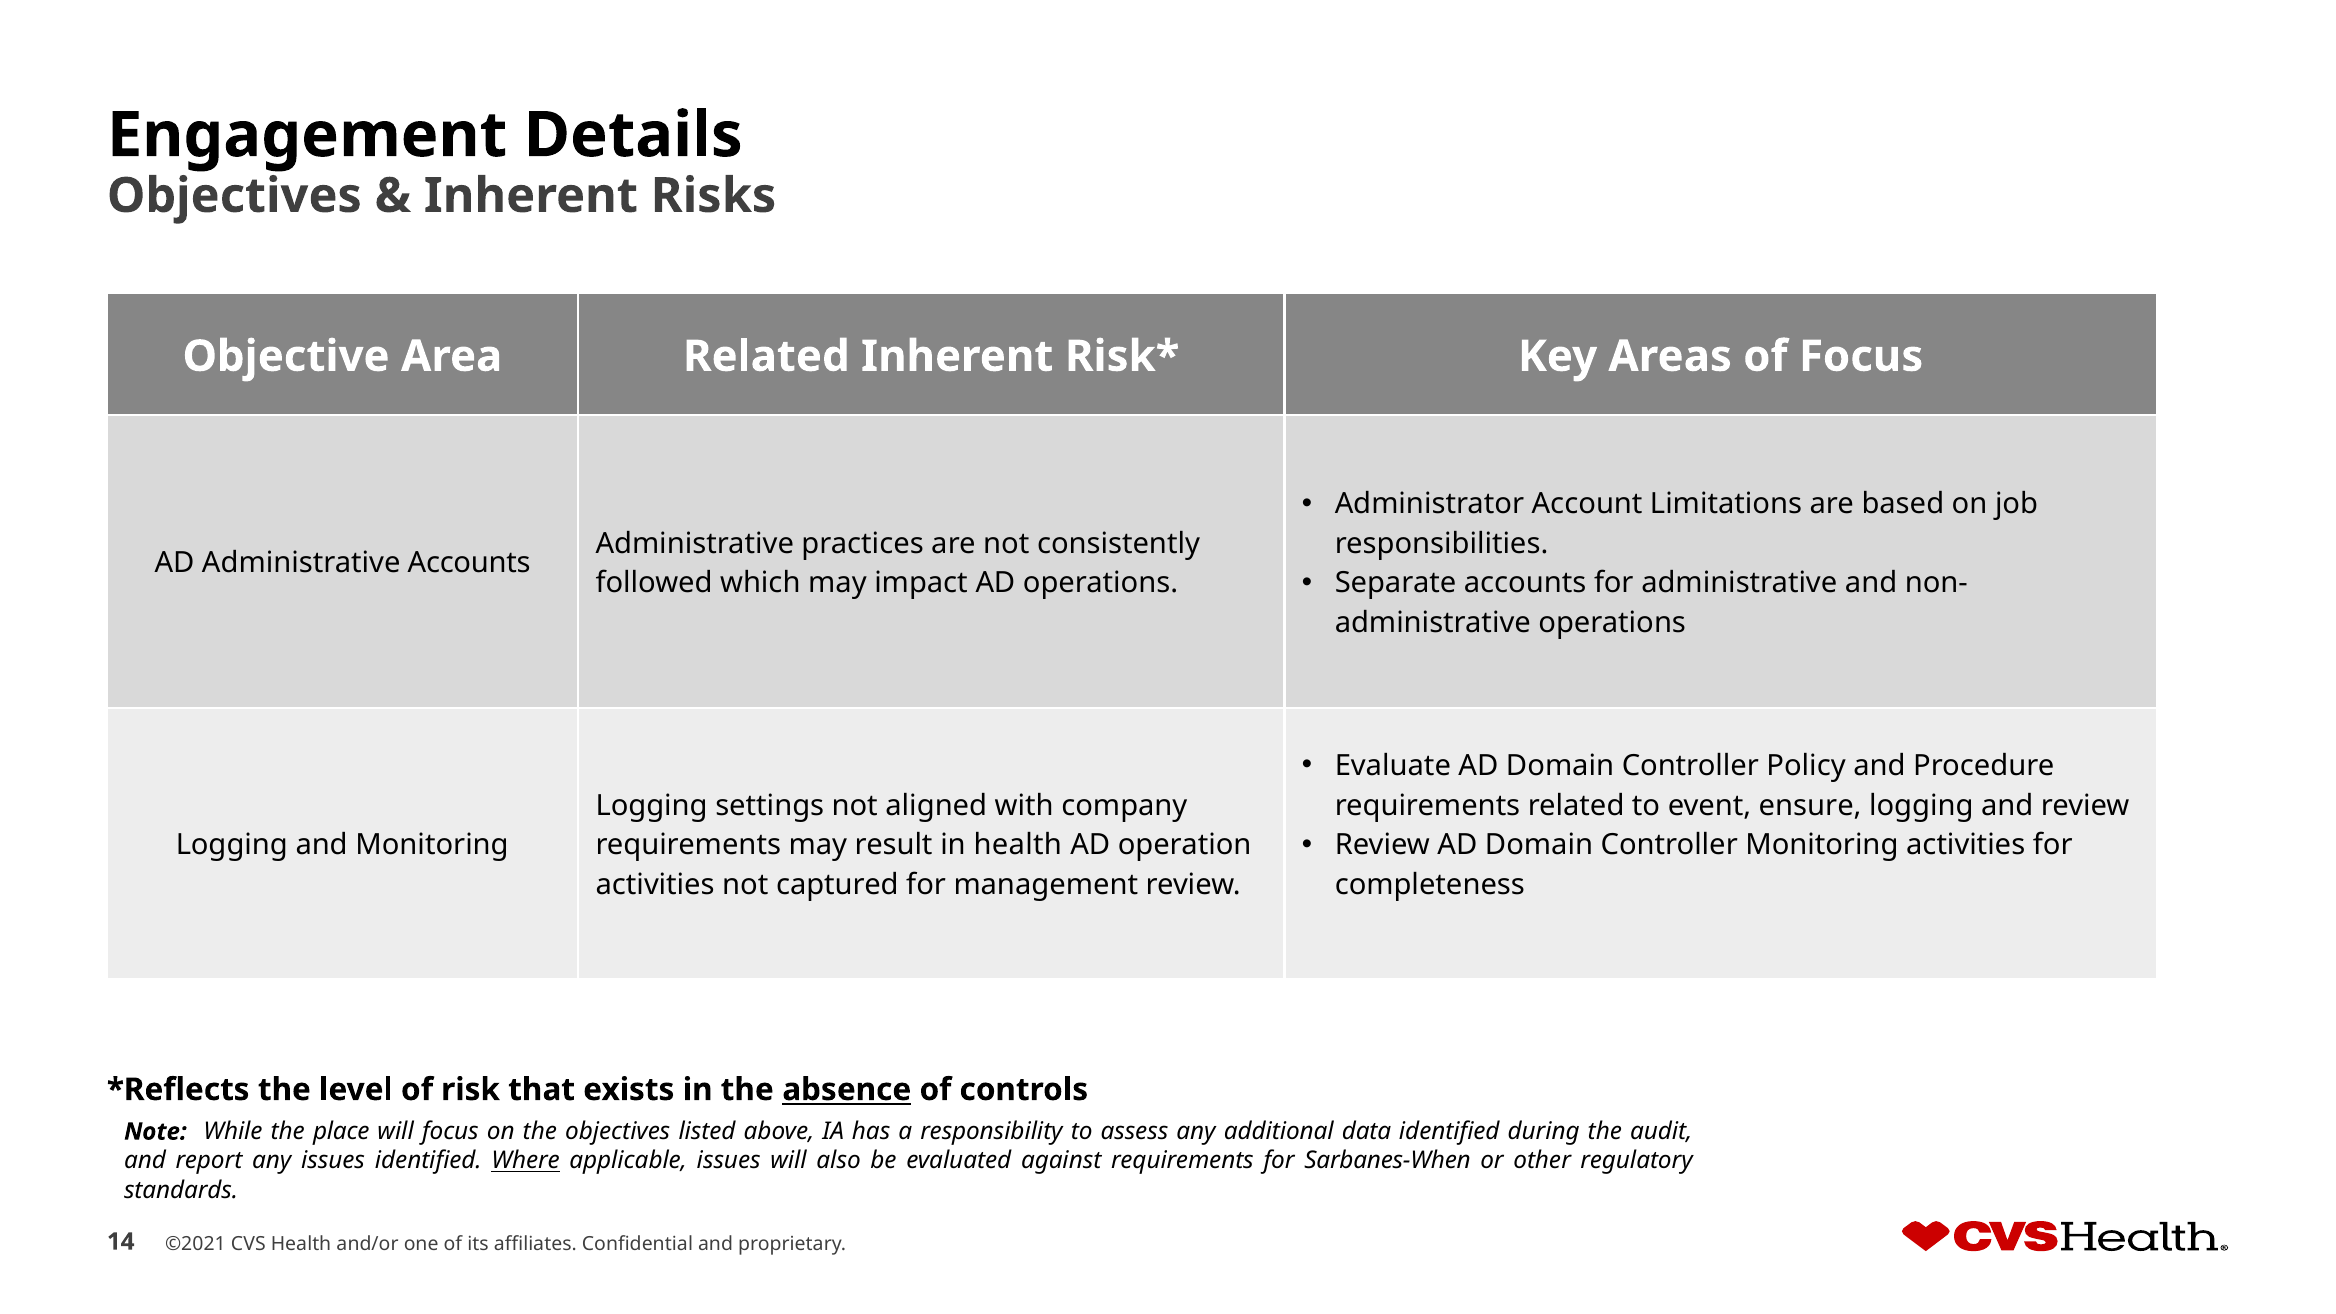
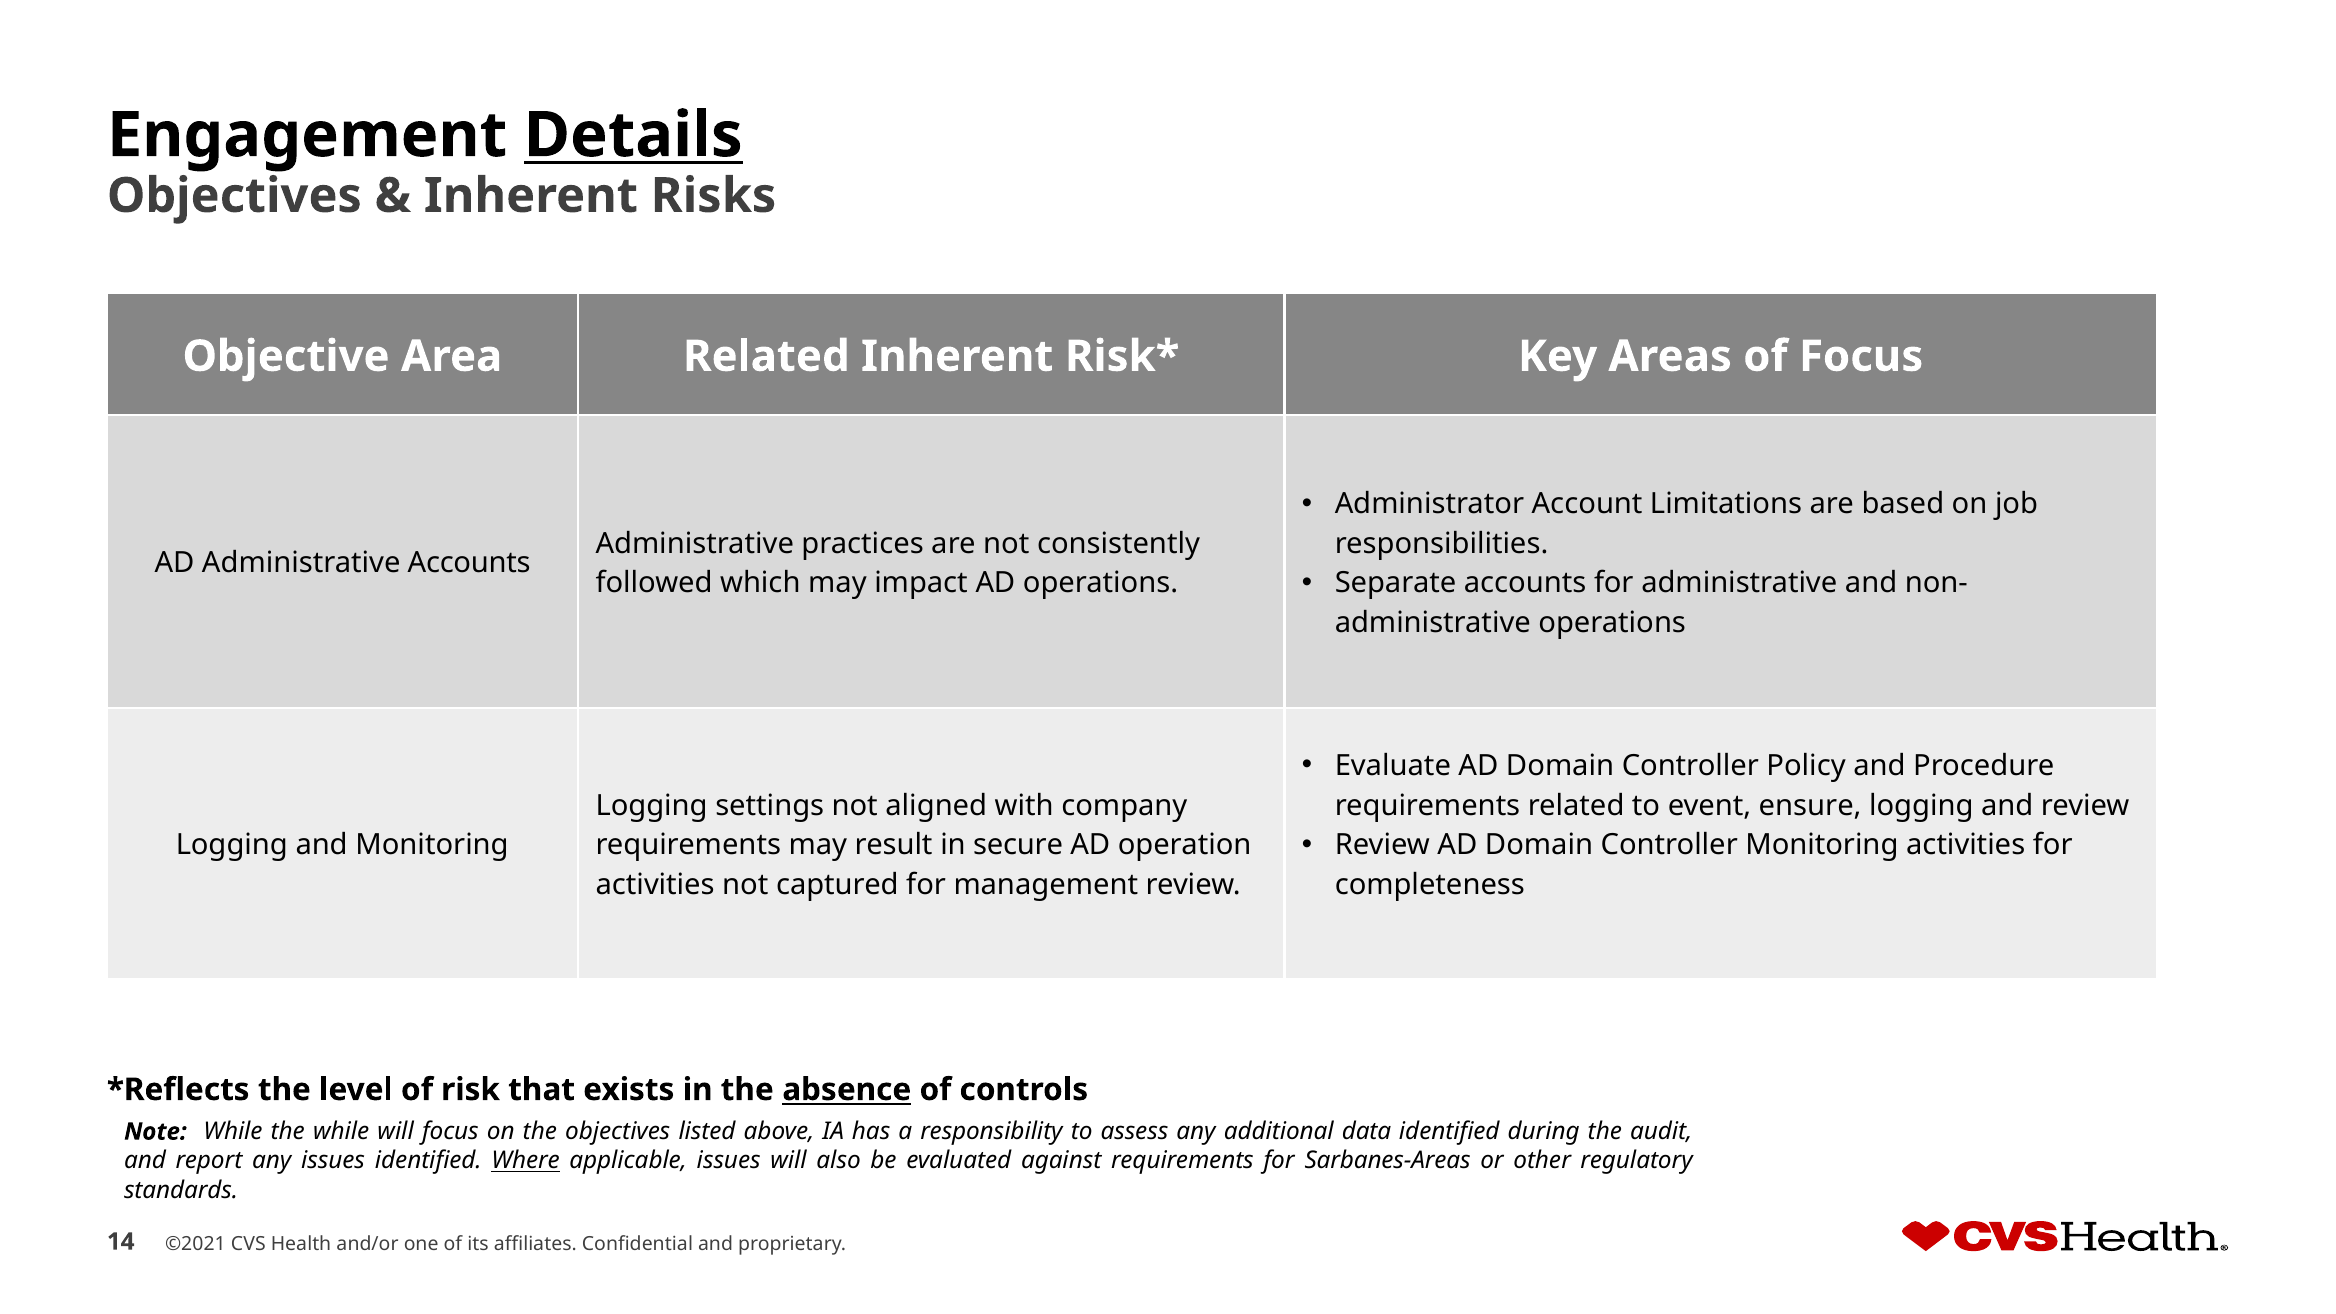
Details underline: none -> present
in health: health -> secure
the place: place -> while
Sarbanes-When: Sarbanes-When -> Sarbanes-Areas
